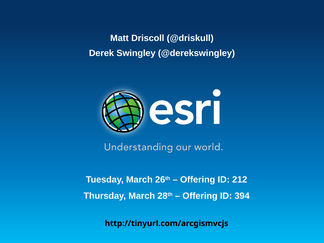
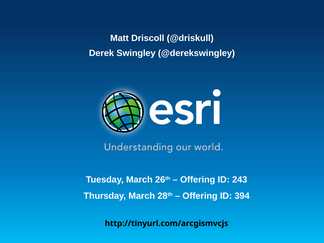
212: 212 -> 243
